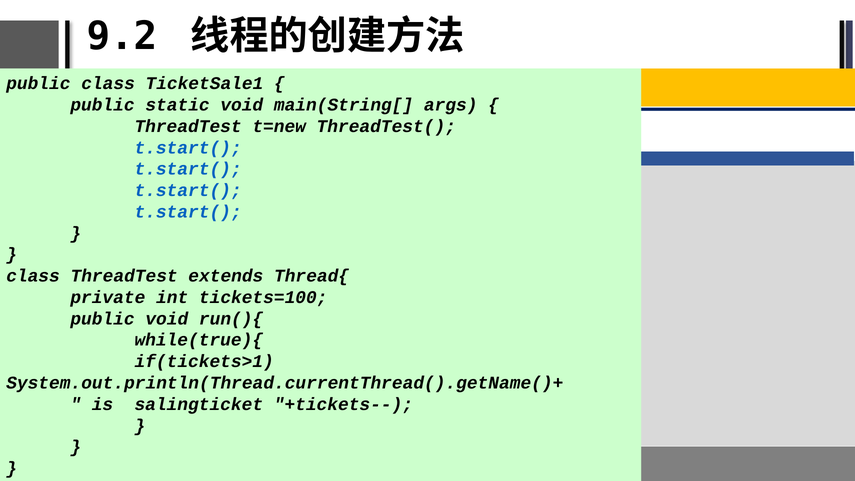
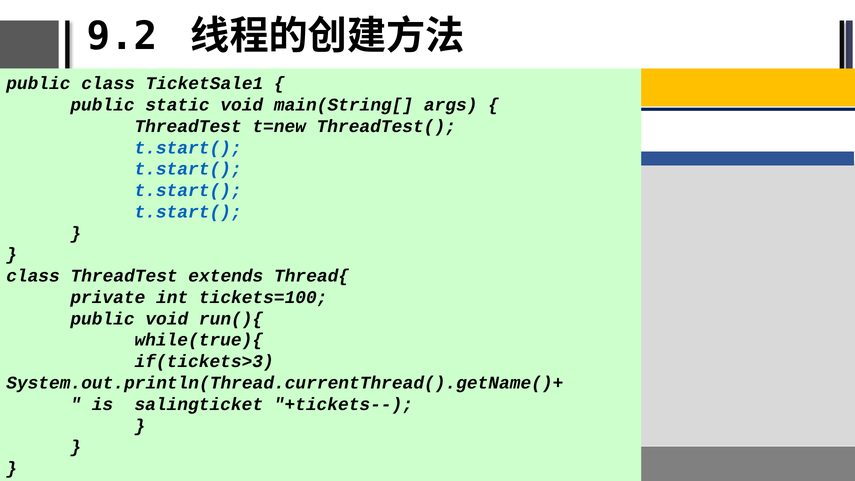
if(tickets>1: if(tickets>1 -> if(tickets>3
